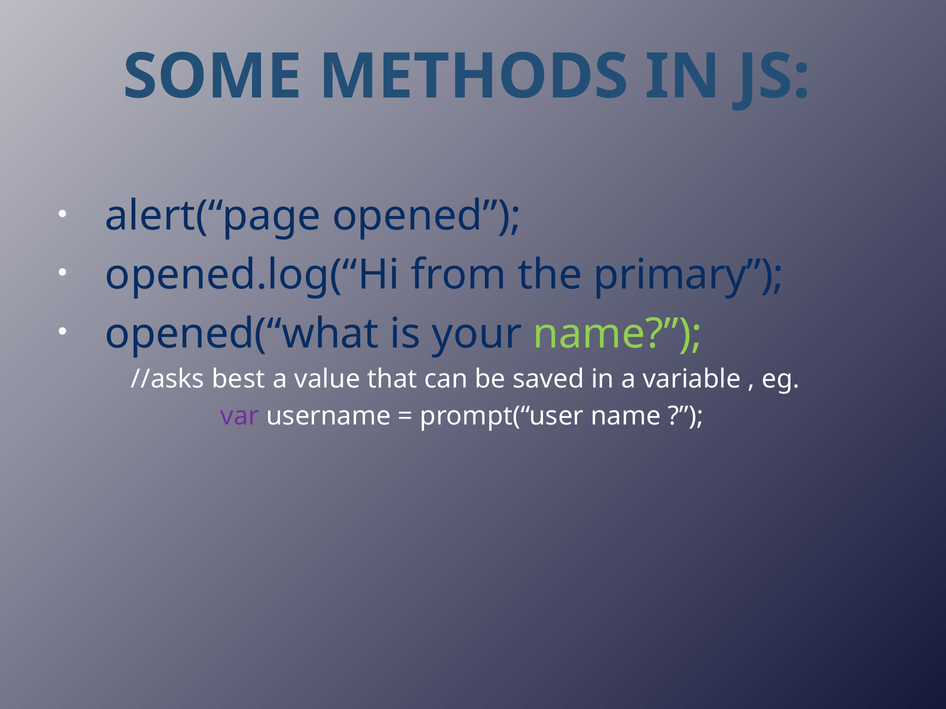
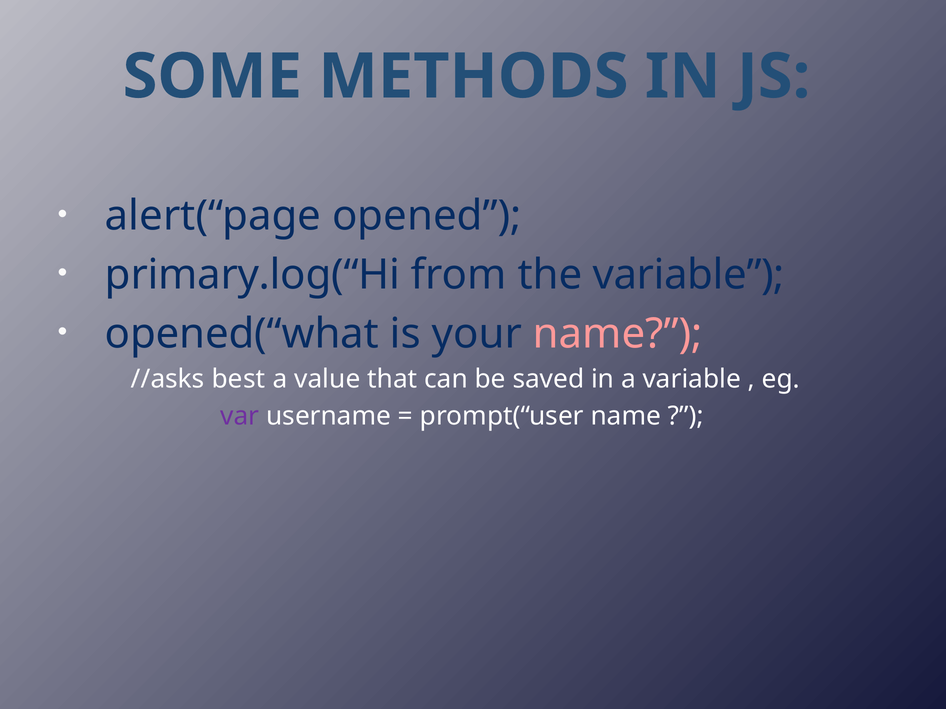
opened.log(“Hi: opened.log(“Hi -> primary.log(“Hi
the primary: primary -> variable
name at (618, 334) colour: light green -> pink
